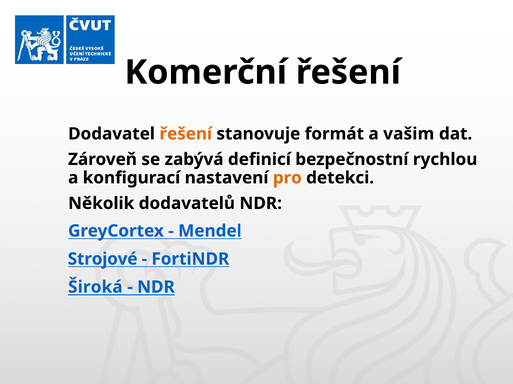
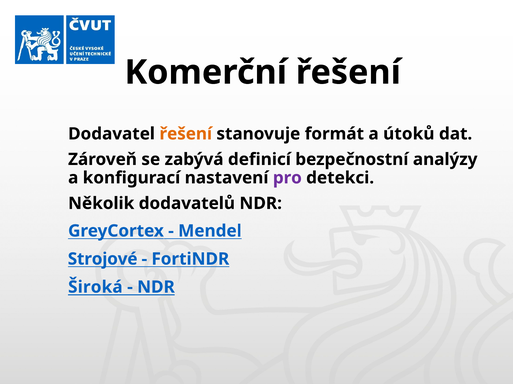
vašim: vašim -> útoků
rychlou: rychlou -> analýzy
pro colour: orange -> purple
